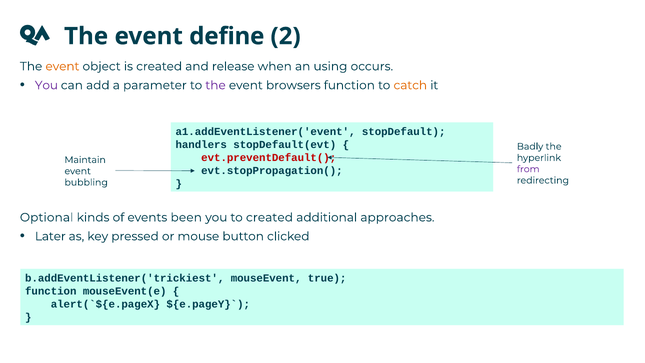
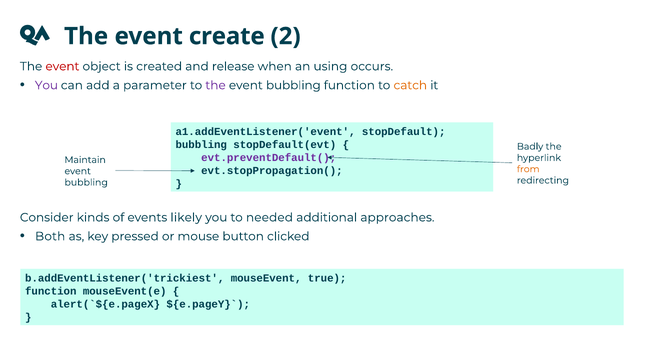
define: define -> create
event at (62, 66) colour: orange -> red
browsers at (293, 85): browsers -> bubbling
handlers at (201, 145): handlers -> bubbling
evt.preventDefault( colour: red -> purple
from colour: purple -> orange
Optional: Optional -> Consider
been: been -> likely
to created: created -> needed
Later: Later -> Both
